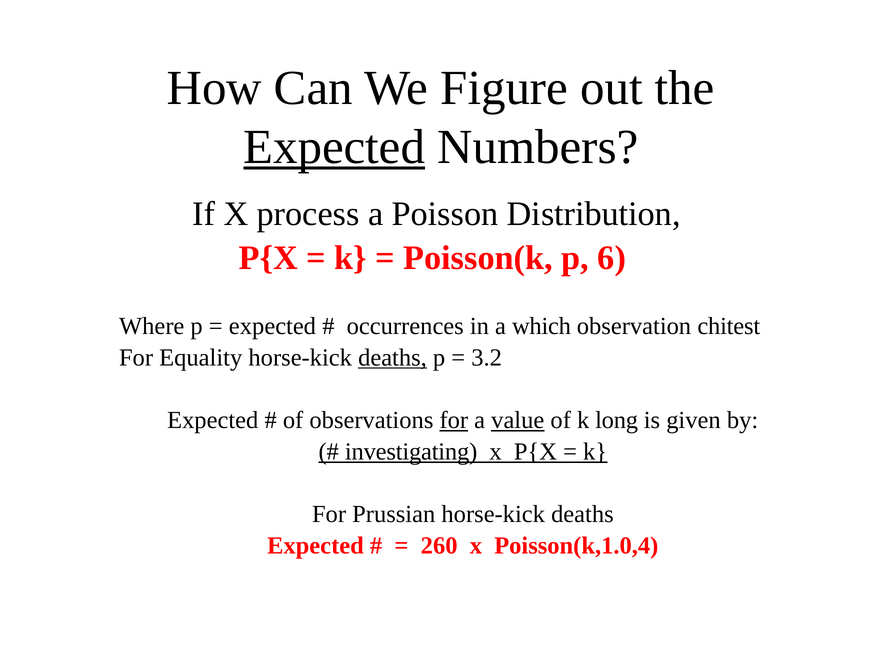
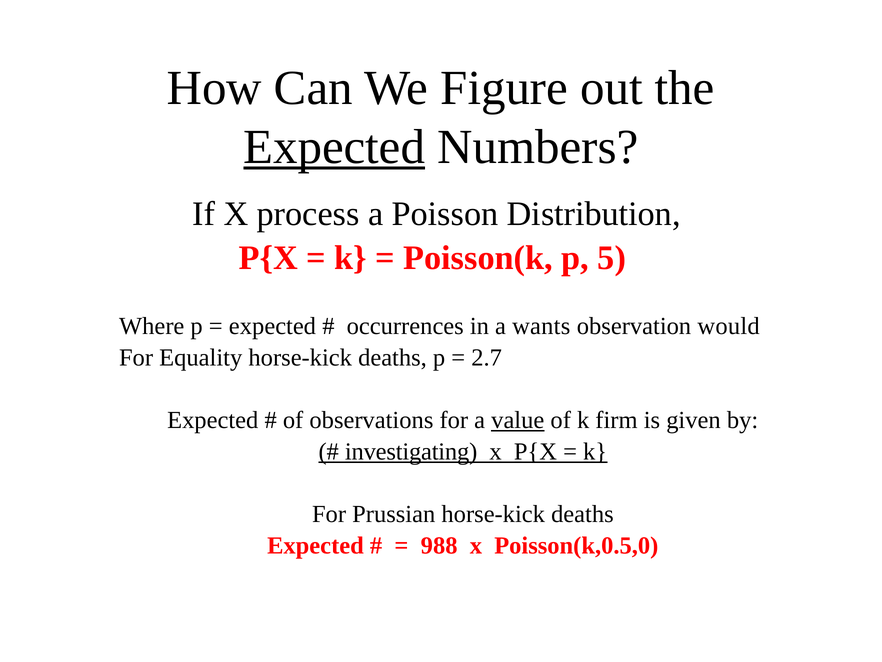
6: 6 -> 5
which: which -> wants
chitest: chitest -> would
deaths at (392, 357) underline: present -> none
3.2: 3.2 -> 2.7
for at (454, 420) underline: present -> none
long: long -> firm
260: 260 -> 988
Poisson(k,1.0,4: Poisson(k,1.0,4 -> Poisson(k,0.5,0
